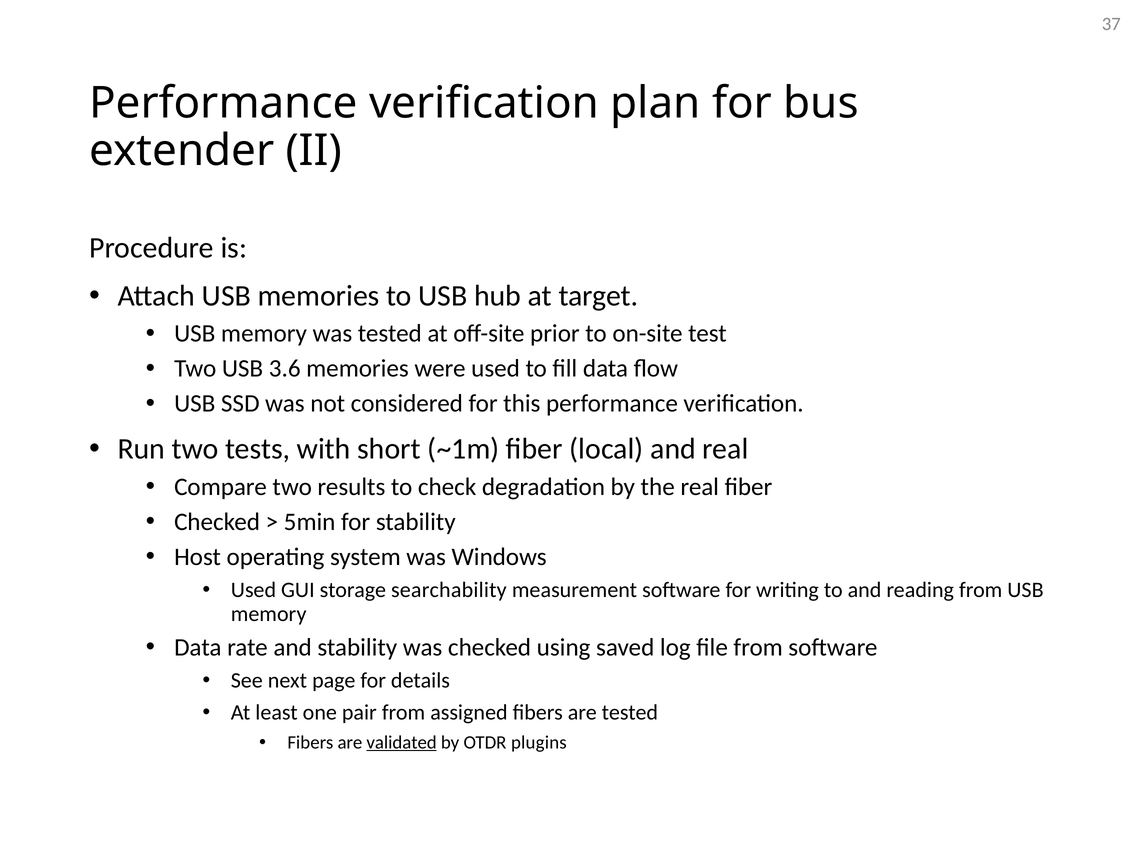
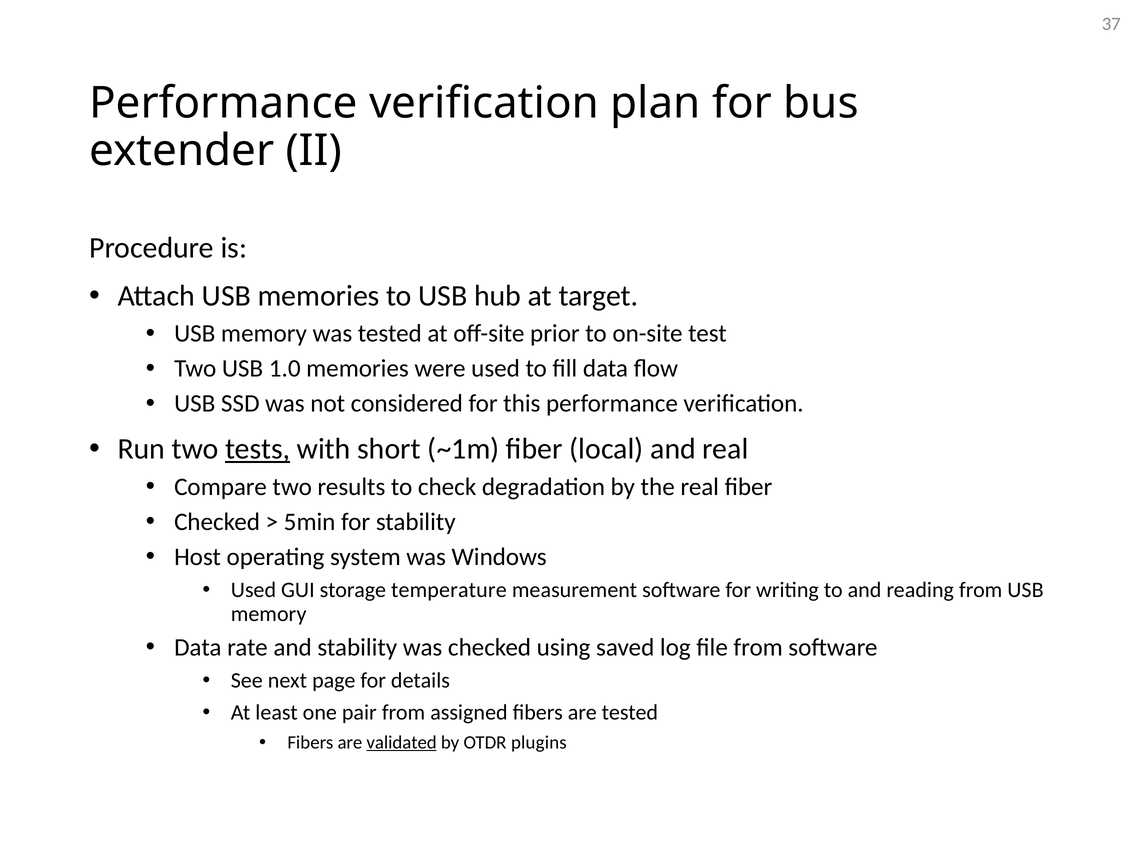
3.6: 3.6 -> 1.0
tests underline: none -> present
searchability: searchability -> temperature
